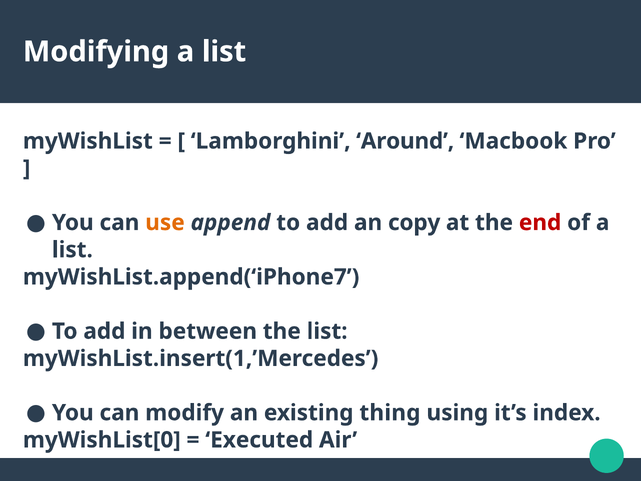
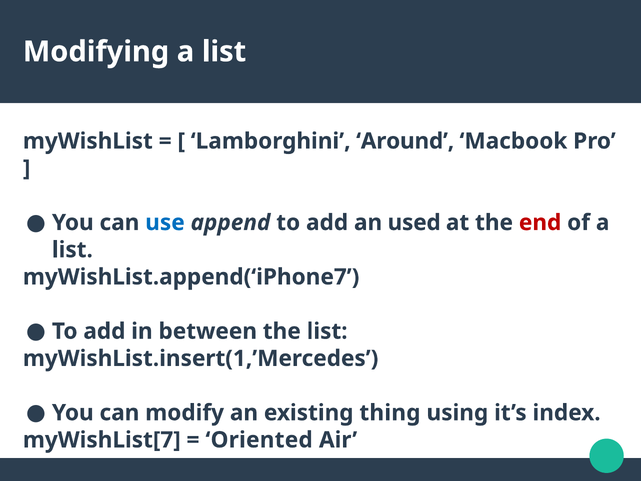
use colour: orange -> blue
copy: copy -> used
myWishList[0: myWishList[0 -> myWishList[7
Executed: Executed -> Oriented
